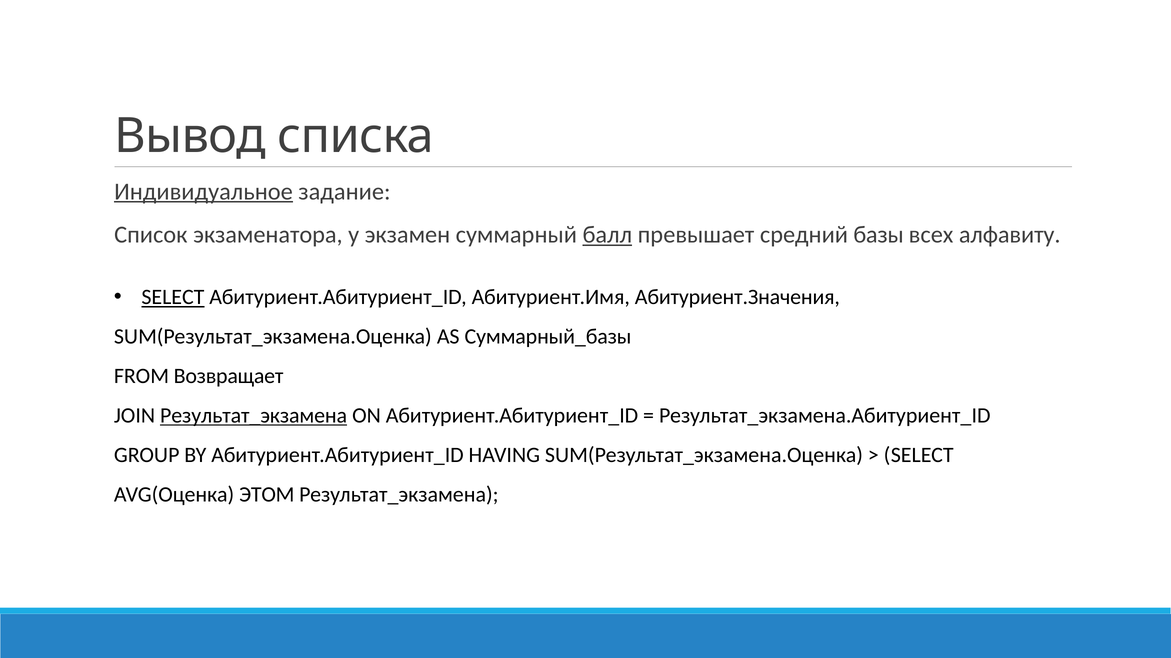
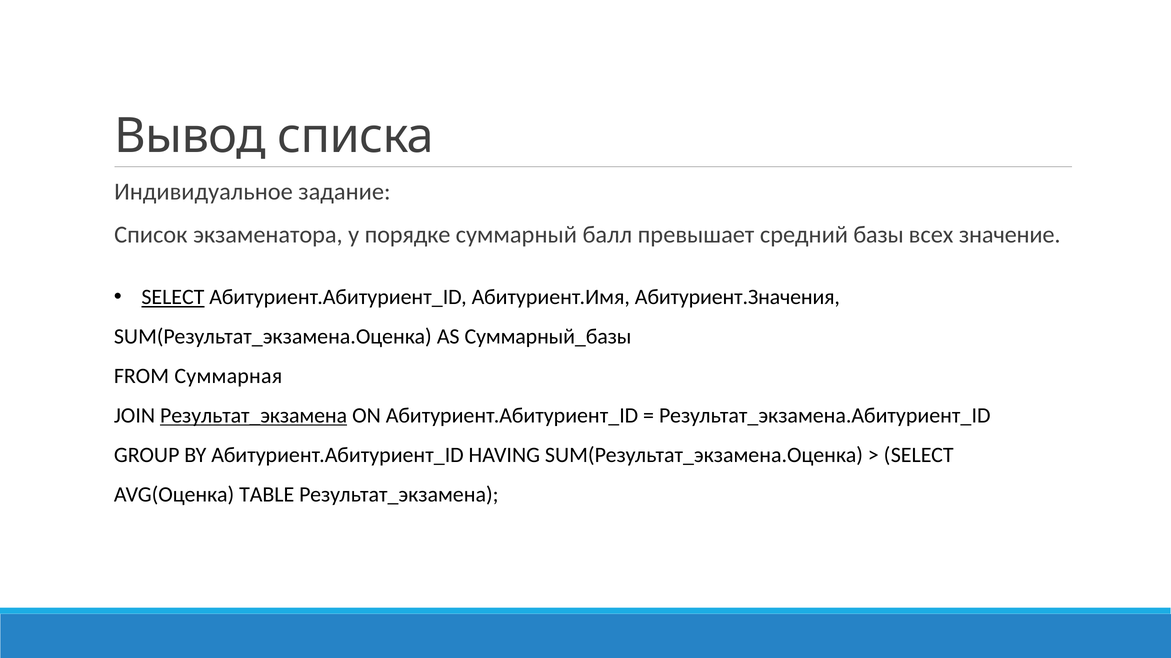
Индивидуальное underline: present -> none
экзамен: экзамен -> порядке
балл underline: present -> none
алфавиту: алфавиту -> значение
Возвращает: Возвращает -> Суммарная
ЭТОМ: ЭТОМ -> TABLE
